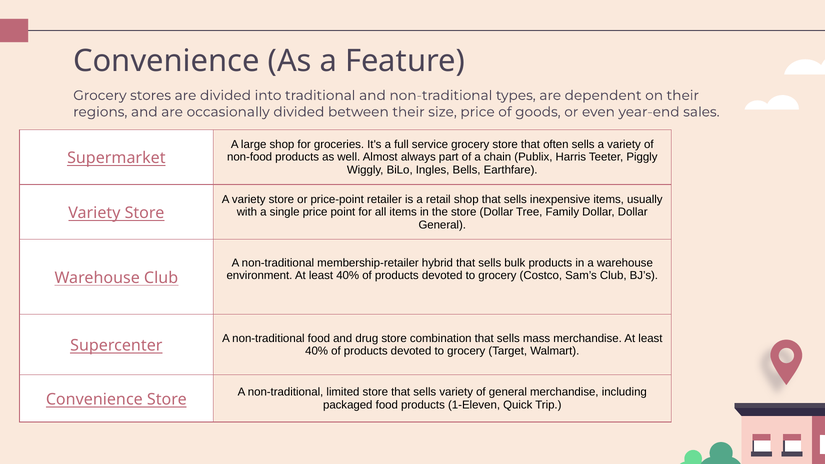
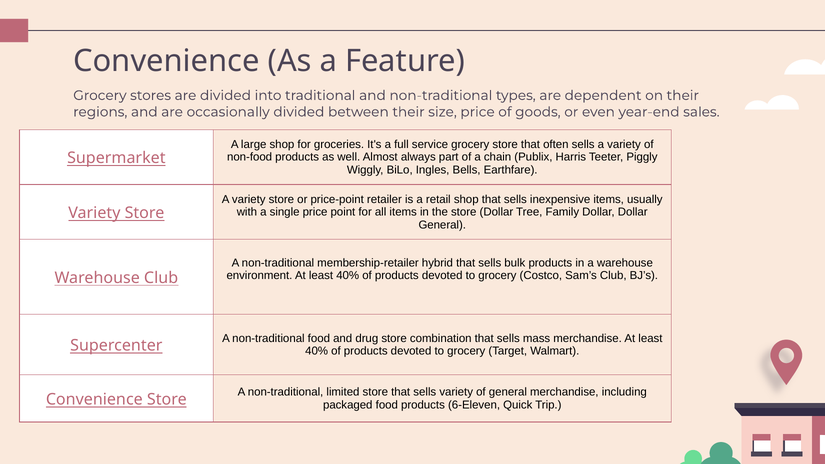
1-Eleven: 1-Eleven -> 6-Eleven
